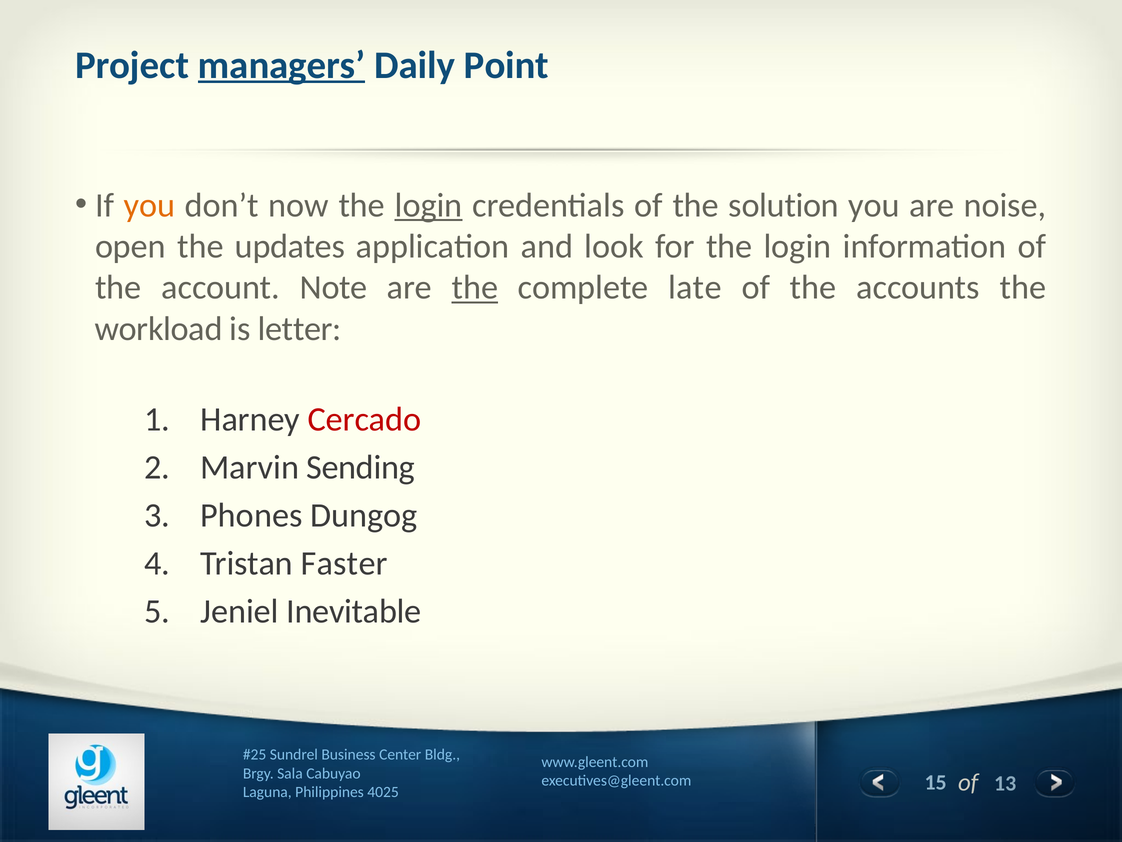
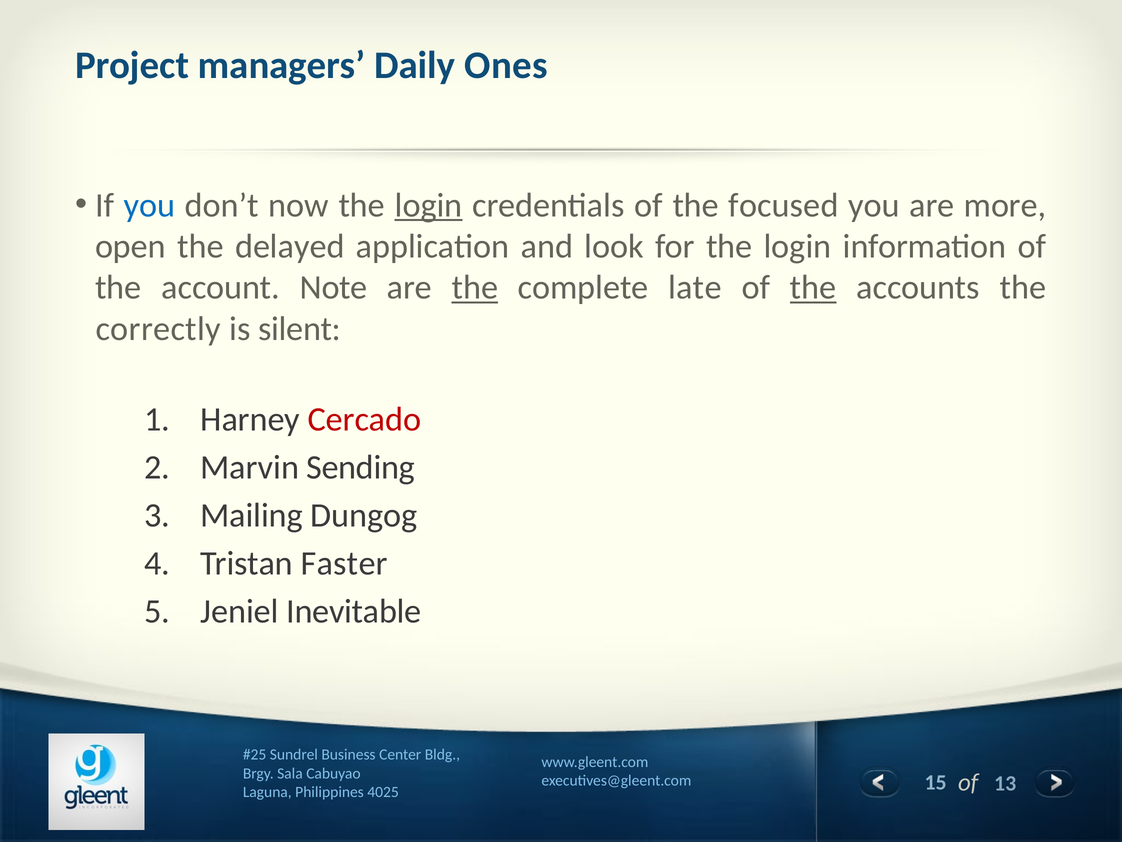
managers underline: present -> none
Point: Point -> Ones
you at (149, 205) colour: orange -> blue
solution: solution -> focused
noise: noise -> more
updates: updates -> delayed
the at (813, 287) underline: none -> present
workload: workload -> correctly
letter: letter -> silent
Phones: Phones -> Mailing
